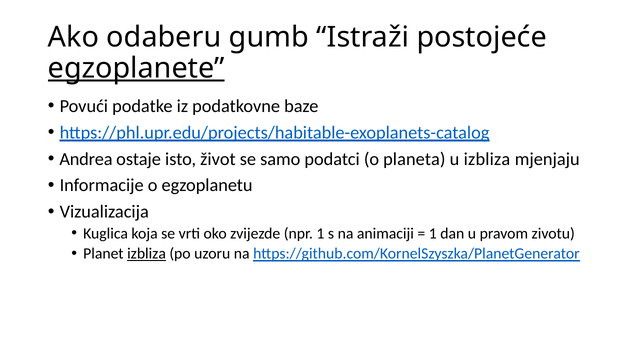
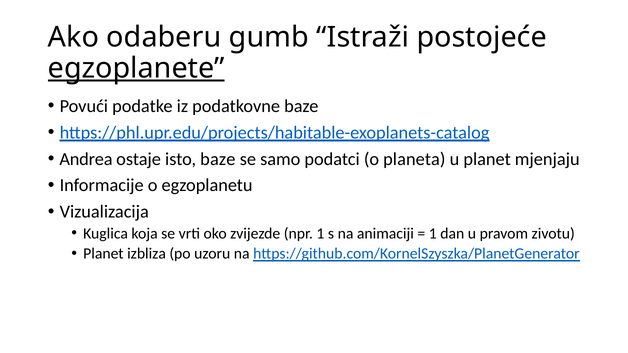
isto život: život -> baze
u izbliza: izbliza -> planet
izbliza at (147, 254) underline: present -> none
